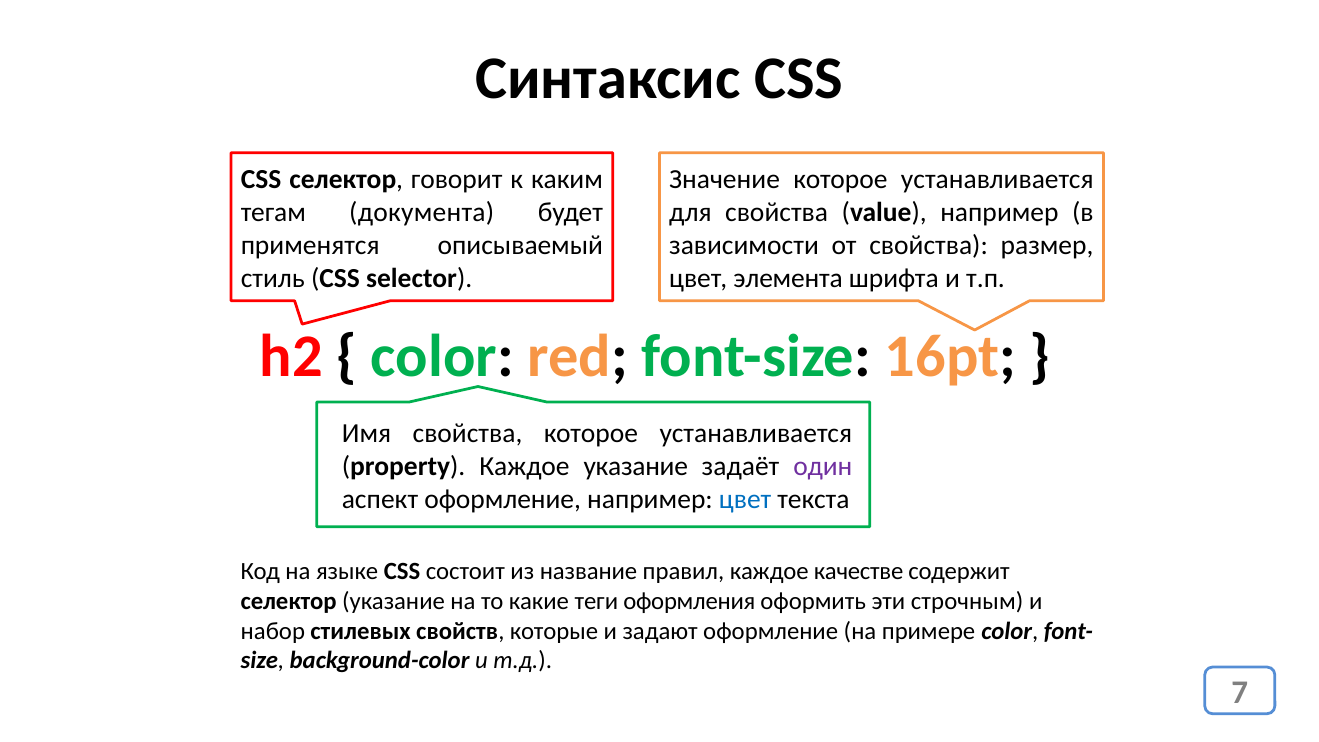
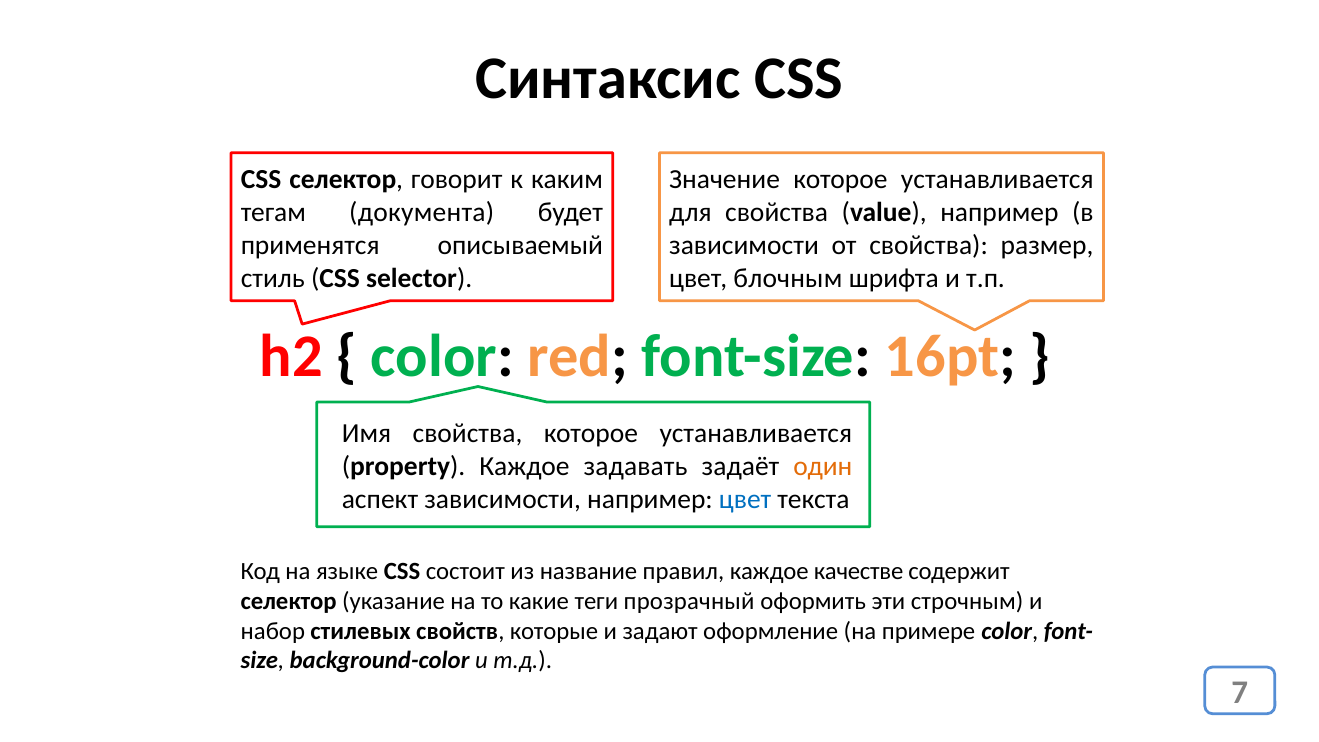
элемента: элемента -> блочным
Каждое указание: указание -> задавать
один colour: purple -> orange
аспект оформление: оформление -> зависимости
оформления: оформления -> прозрачный
